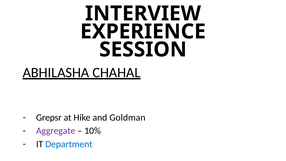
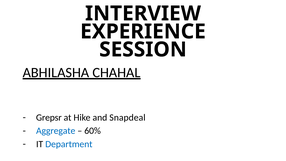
Goldman: Goldman -> Snapdeal
Aggregate colour: purple -> blue
10%: 10% -> 60%
